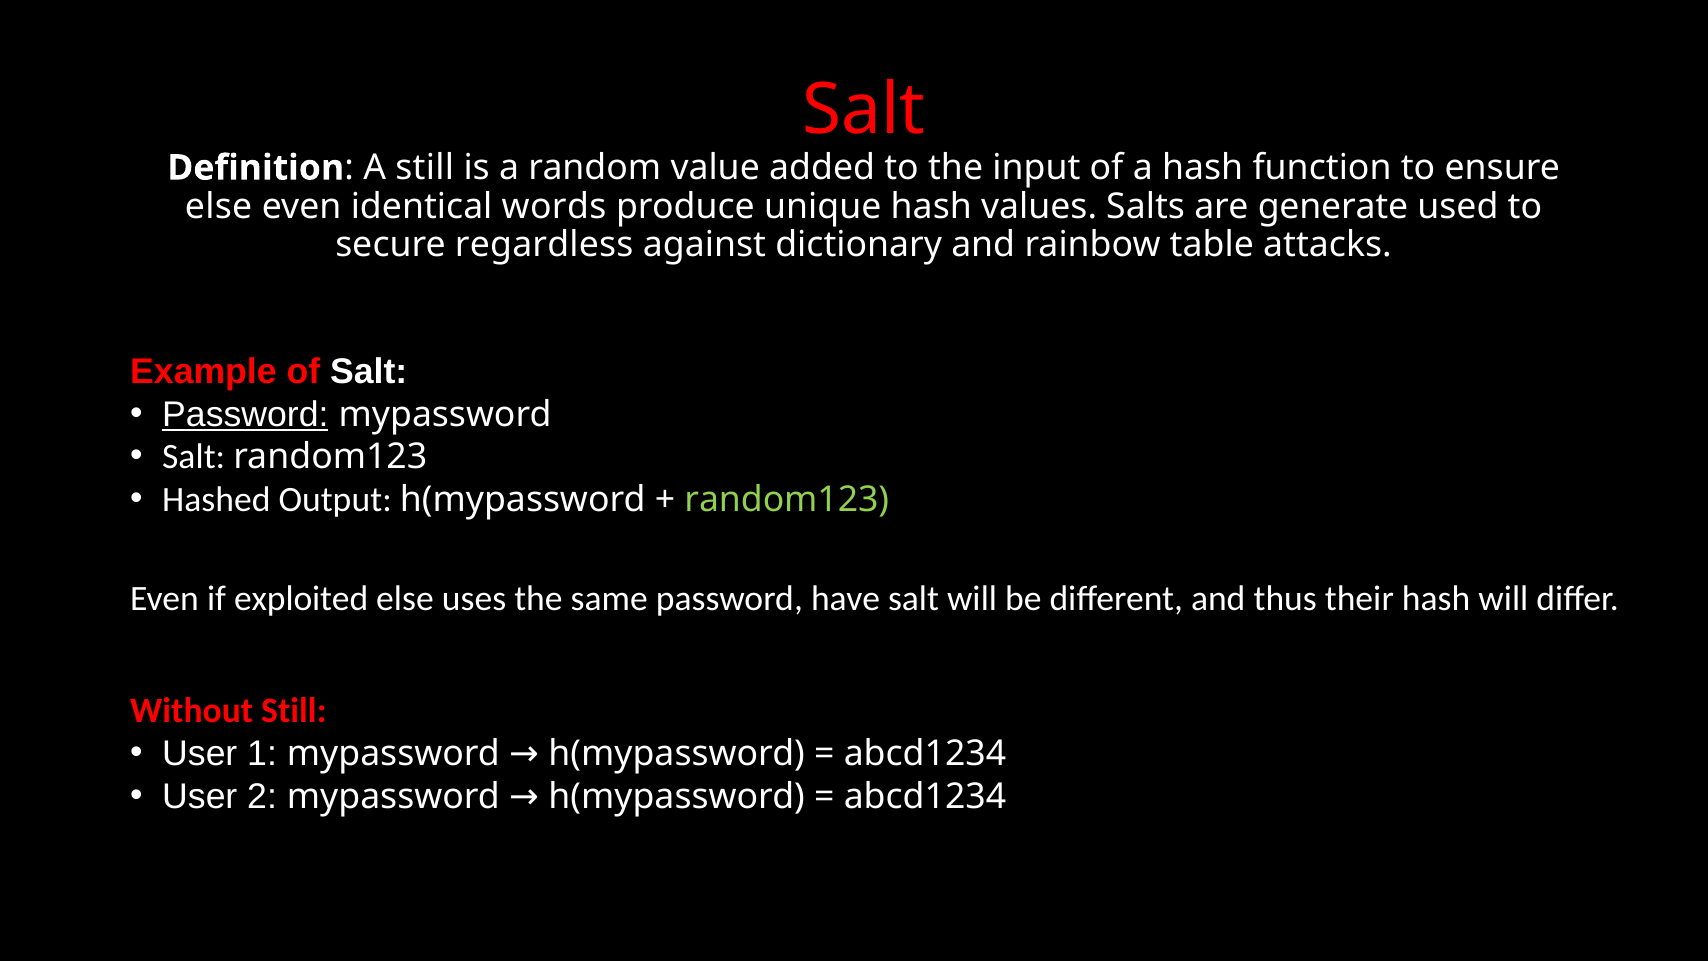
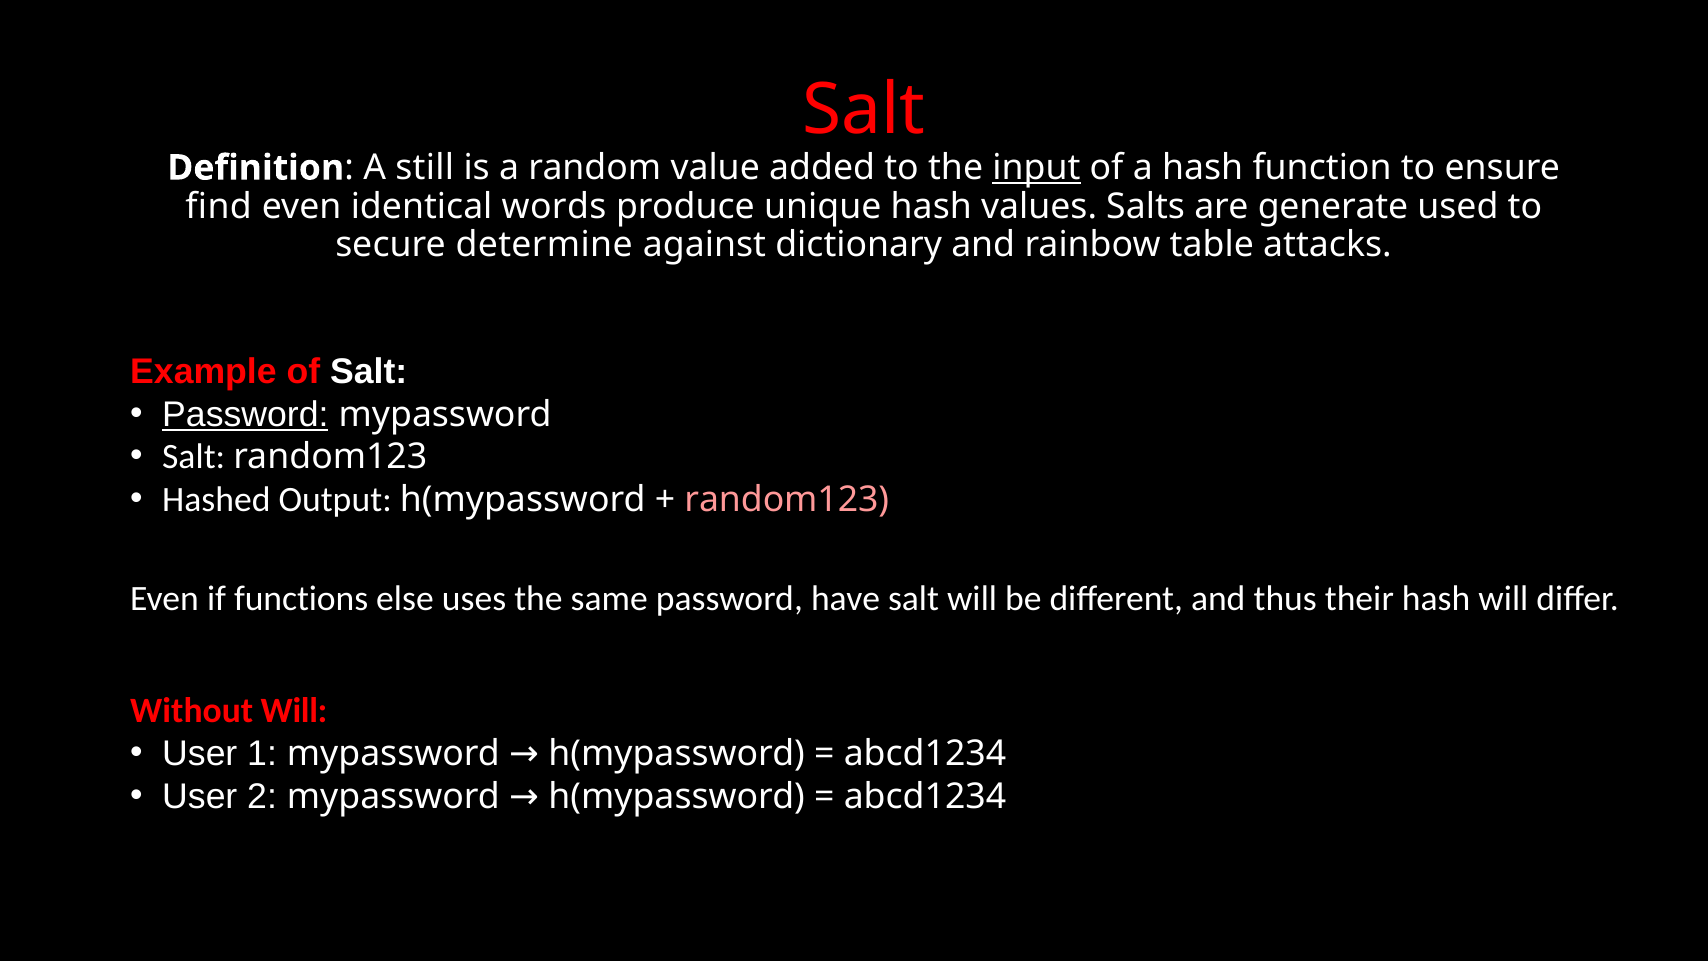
input underline: none -> present
else at (219, 206): else -> find
regardless: regardless -> determine
random123 at (787, 500) colour: light green -> pink
exploited: exploited -> functions
Without Still: Still -> Will
